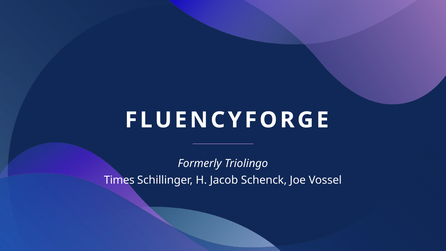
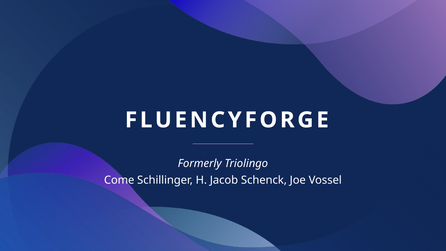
Times: Times -> Come
